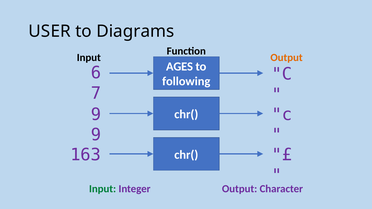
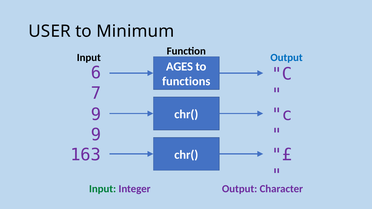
Diagrams: Diagrams -> Minimum
Output at (287, 58) colour: orange -> blue
following: following -> functions
